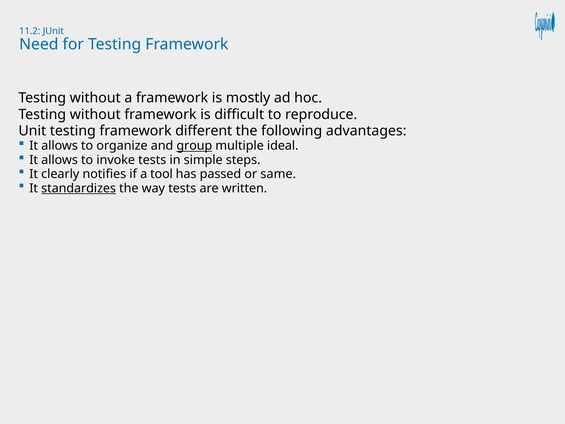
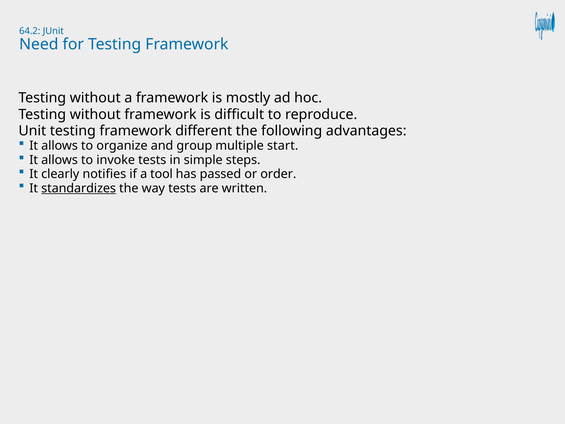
11.2: 11.2 -> 64.2
group underline: present -> none
ideal: ideal -> start
same: same -> order
